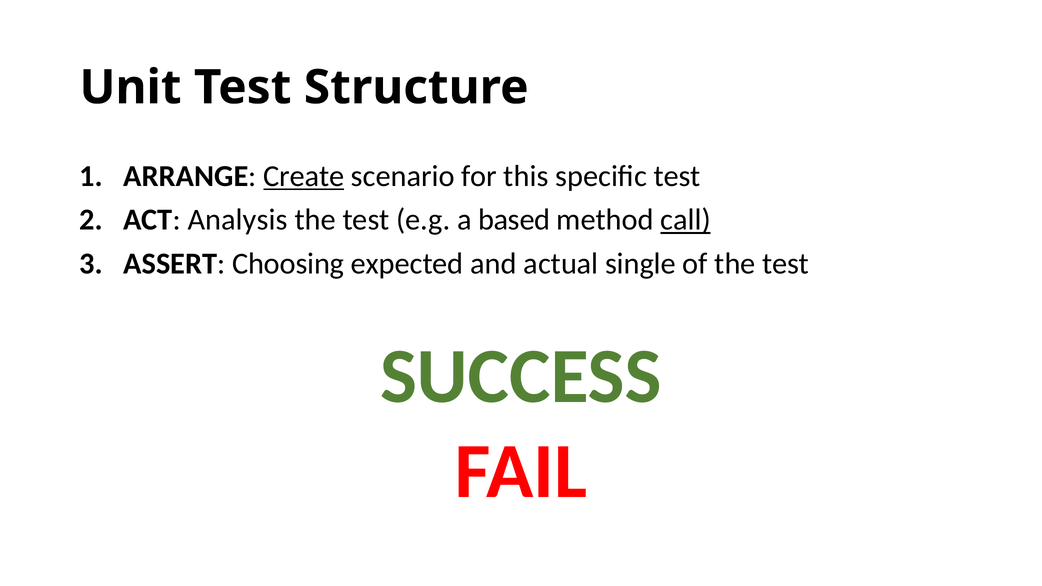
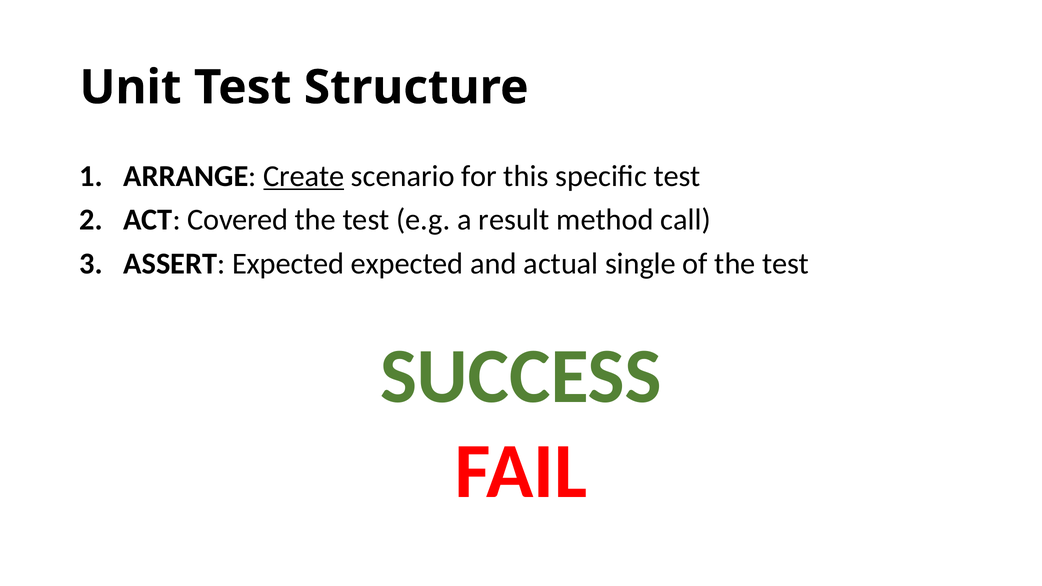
Analysis: Analysis -> Covered
based: based -> result
call underline: present -> none
ASSERT Choosing: Choosing -> Expected
